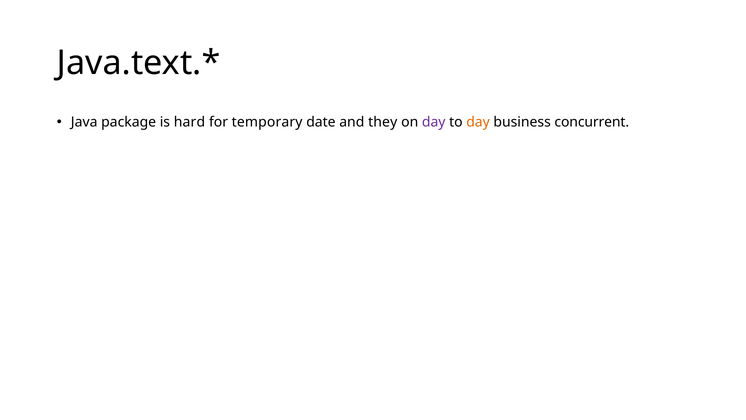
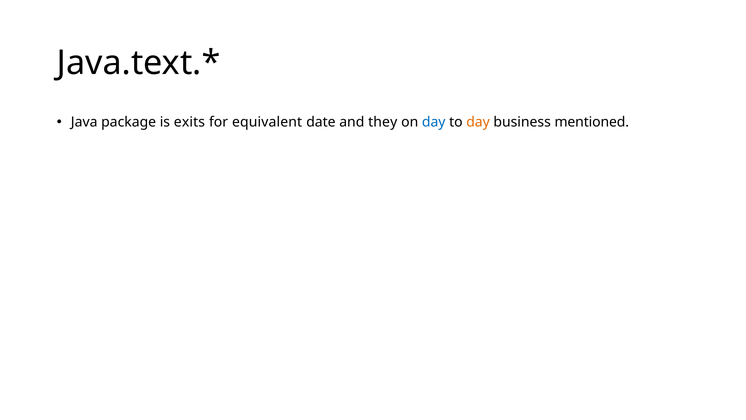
hard: hard -> exits
temporary: temporary -> equivalent
day at (434, 122) colour: purple -> blue
concurrent: concurrent -> mentioned
